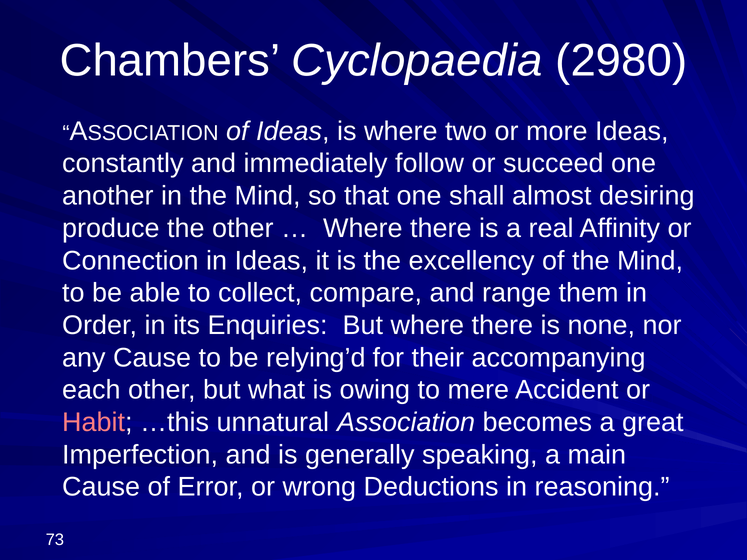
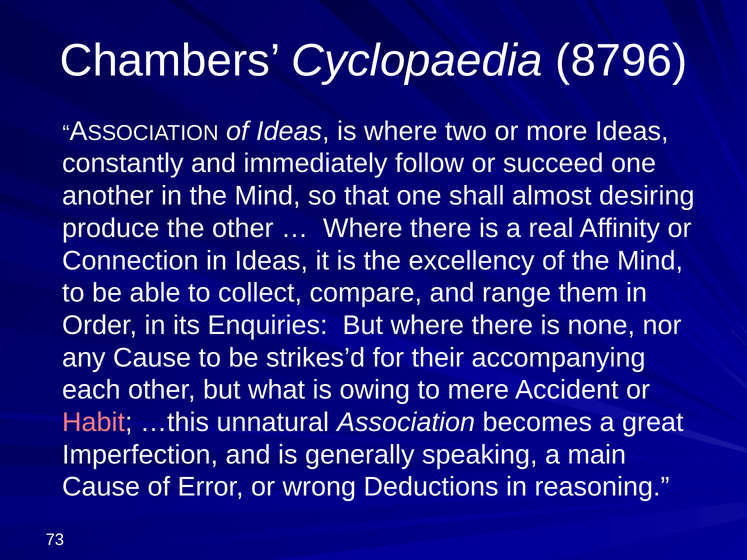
2980: 2980 -> 8796
relying’d: relying’d -> strikes’d
